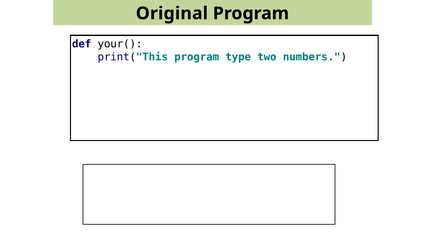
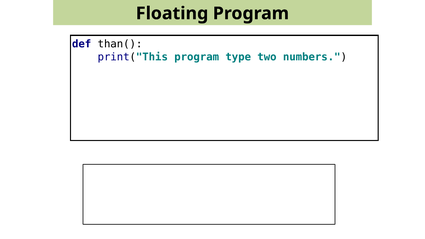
Original: Original -> Floating
your(: your( -> than(
